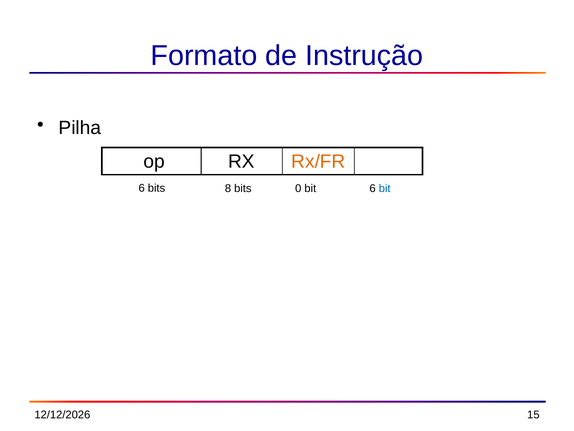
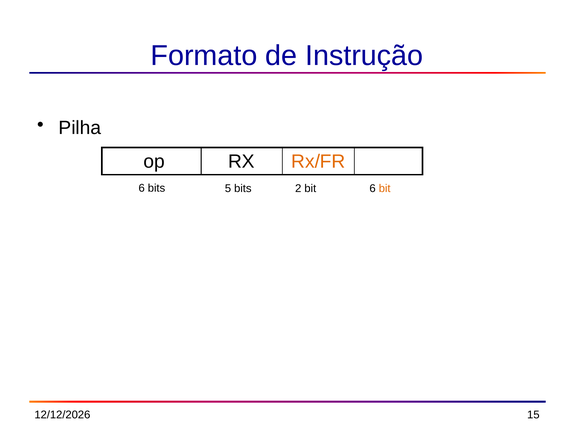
8: 8 -> 5
0: 0 -> 2
bit at (385, 188) colour: blue -> orange
